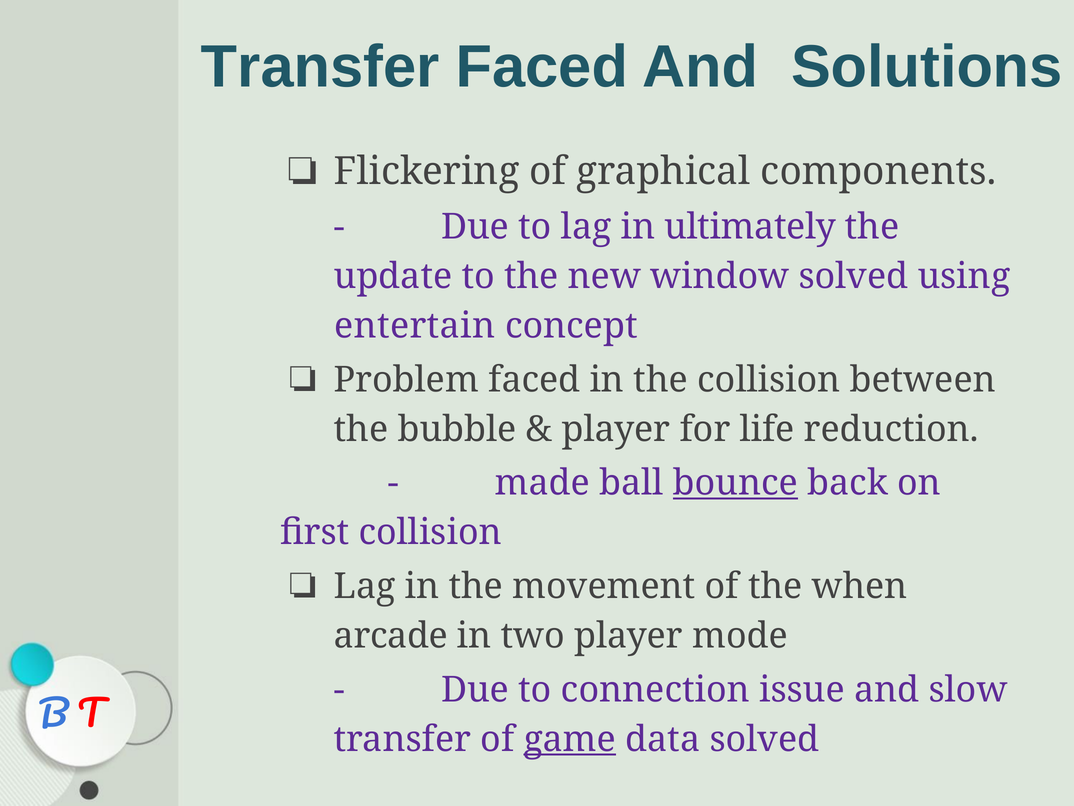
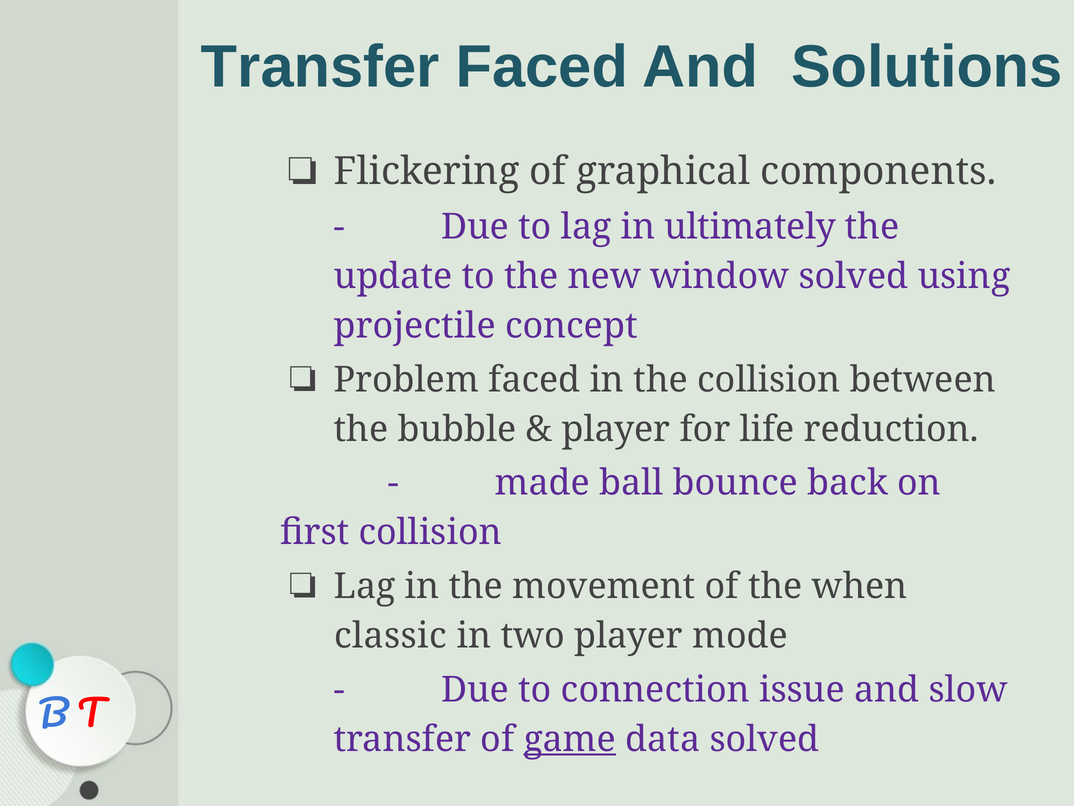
entertain: entertain -> projectile
bounce underline: present -> none
arcade: arcade -> classic
